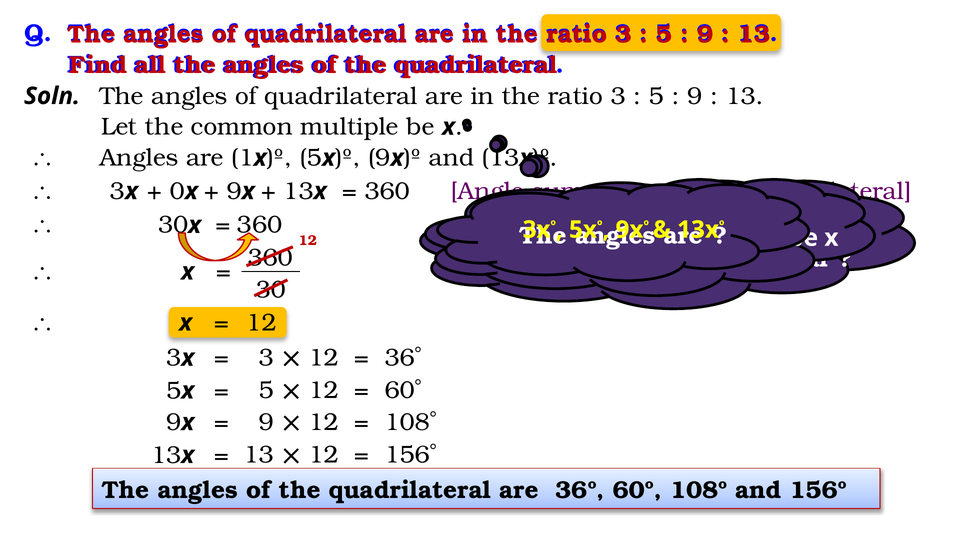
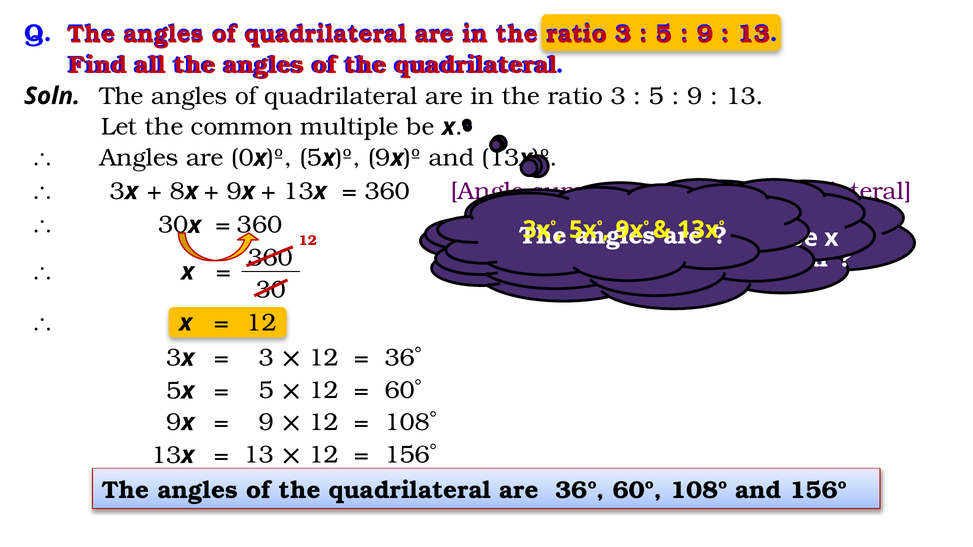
1: 1 -> 0
0: 0 -> 8
